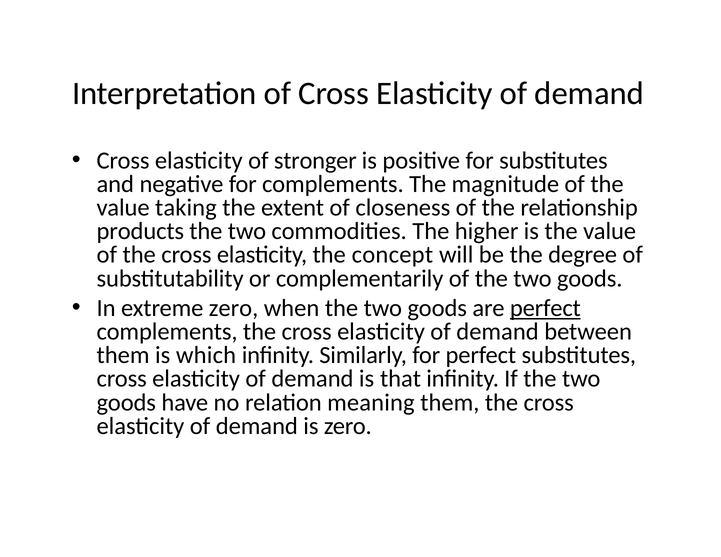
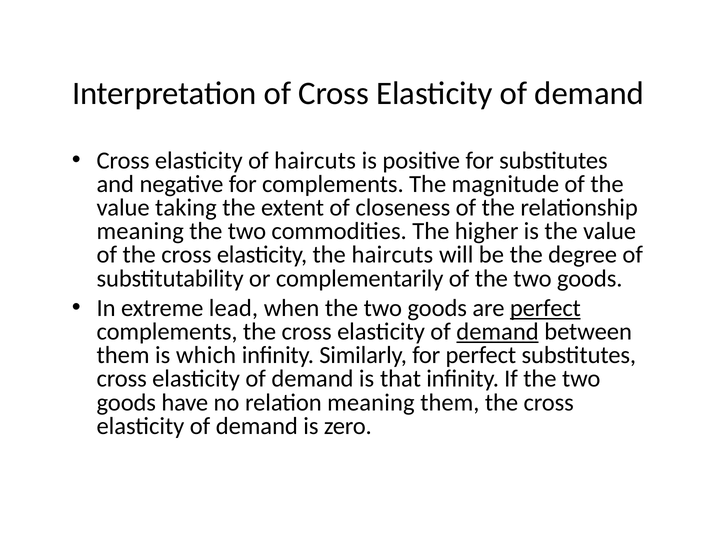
of stronger: stronger -> haircuts
products at (140, 231): products -> meaning
the concept: concept -> haircuts
extreme zero: zero -> lead
demand at (498, 332) underline: none -> present
